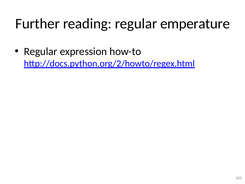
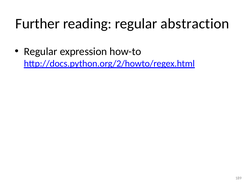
emperature: emperature -> abstraction
